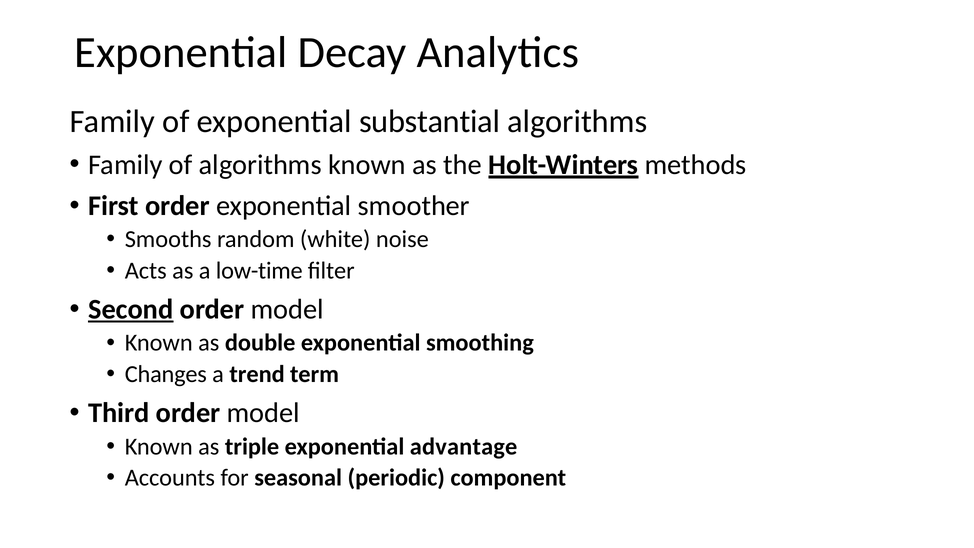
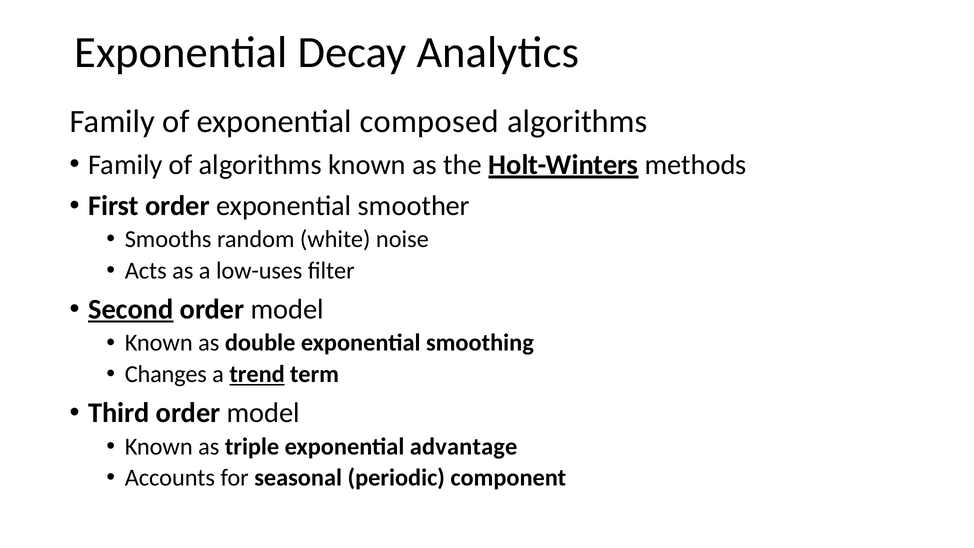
substantial: substantial -> composed
low-time: low-time -> low-uses
trend underline: none -> present
